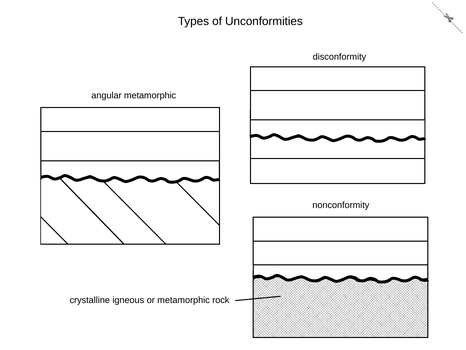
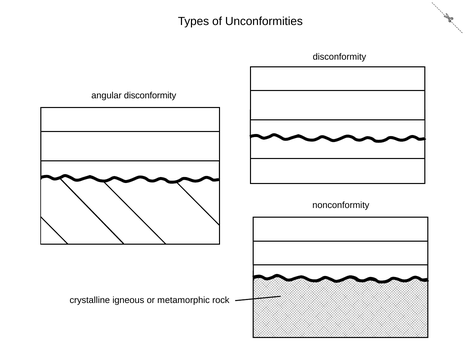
angular metamorphic: metamorphic -> disconformity
